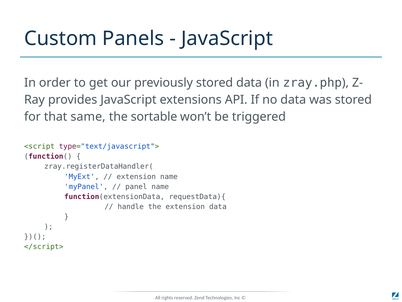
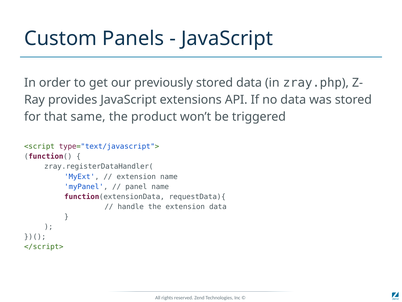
sortable: sortable -> product
